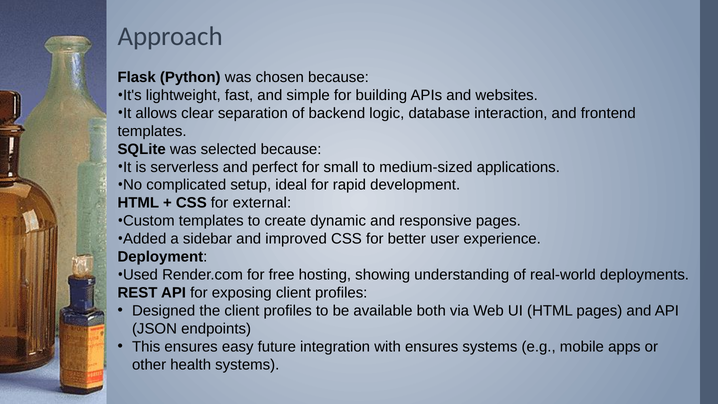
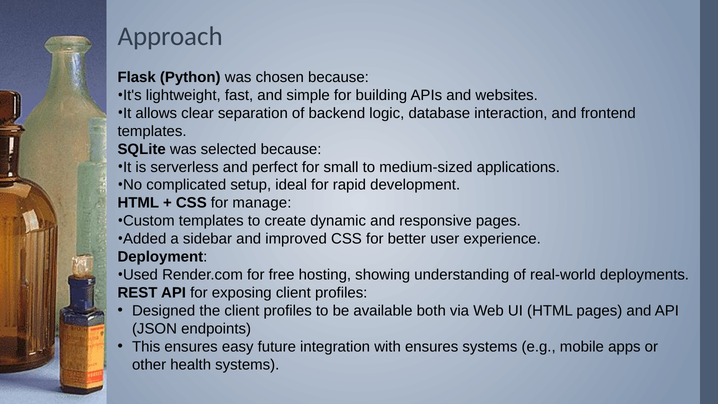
external: external -> manage
